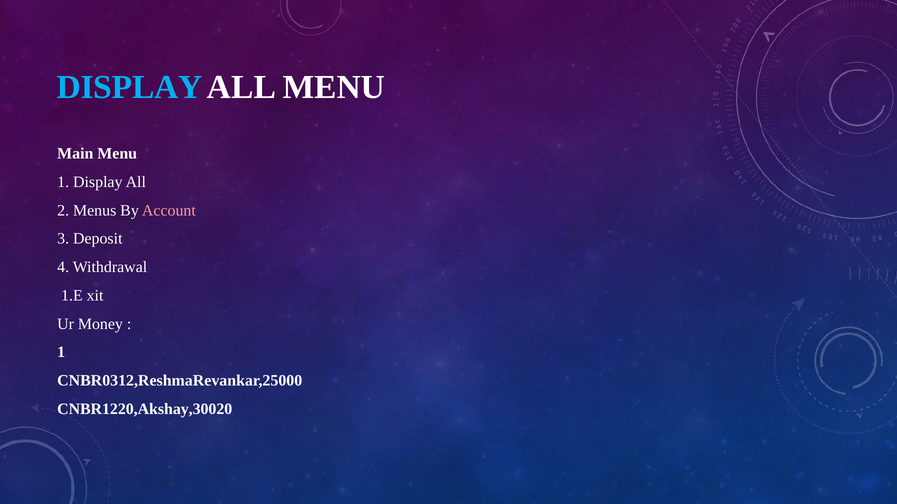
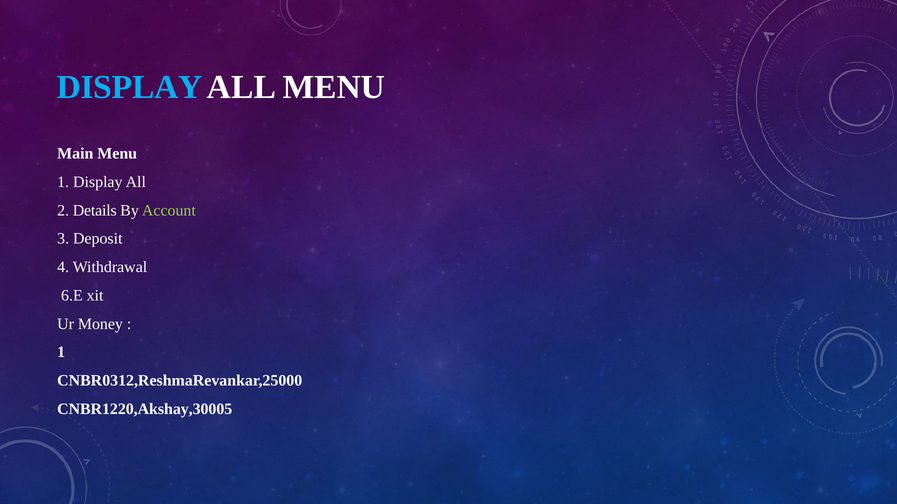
Menus: Menus -> Details
Account colour: pink -> light green
1.E: 1.E -> 6.E
CNBR1220,Akshay,30020: CNBR1220,Akshay,30020 -> CNBR1220,Akshay,30005
